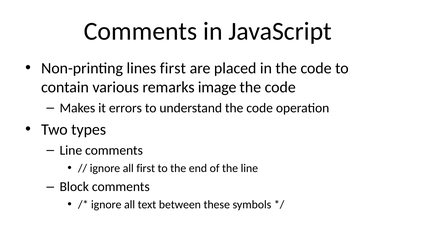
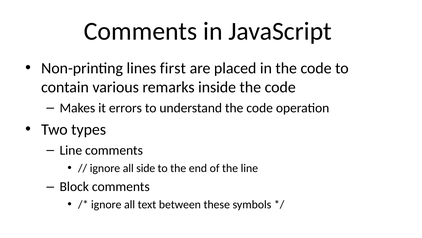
image: image -> inside
all first: first -> side
